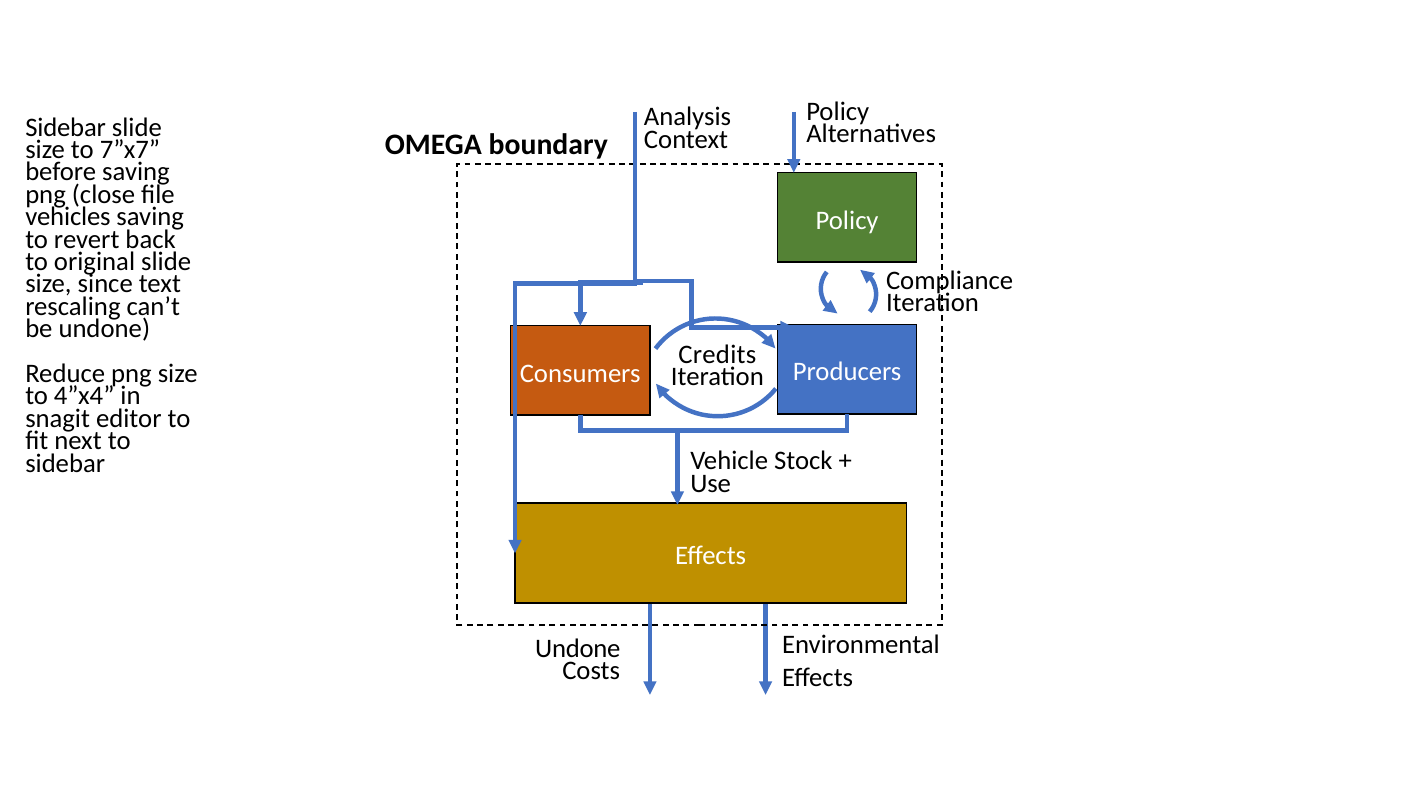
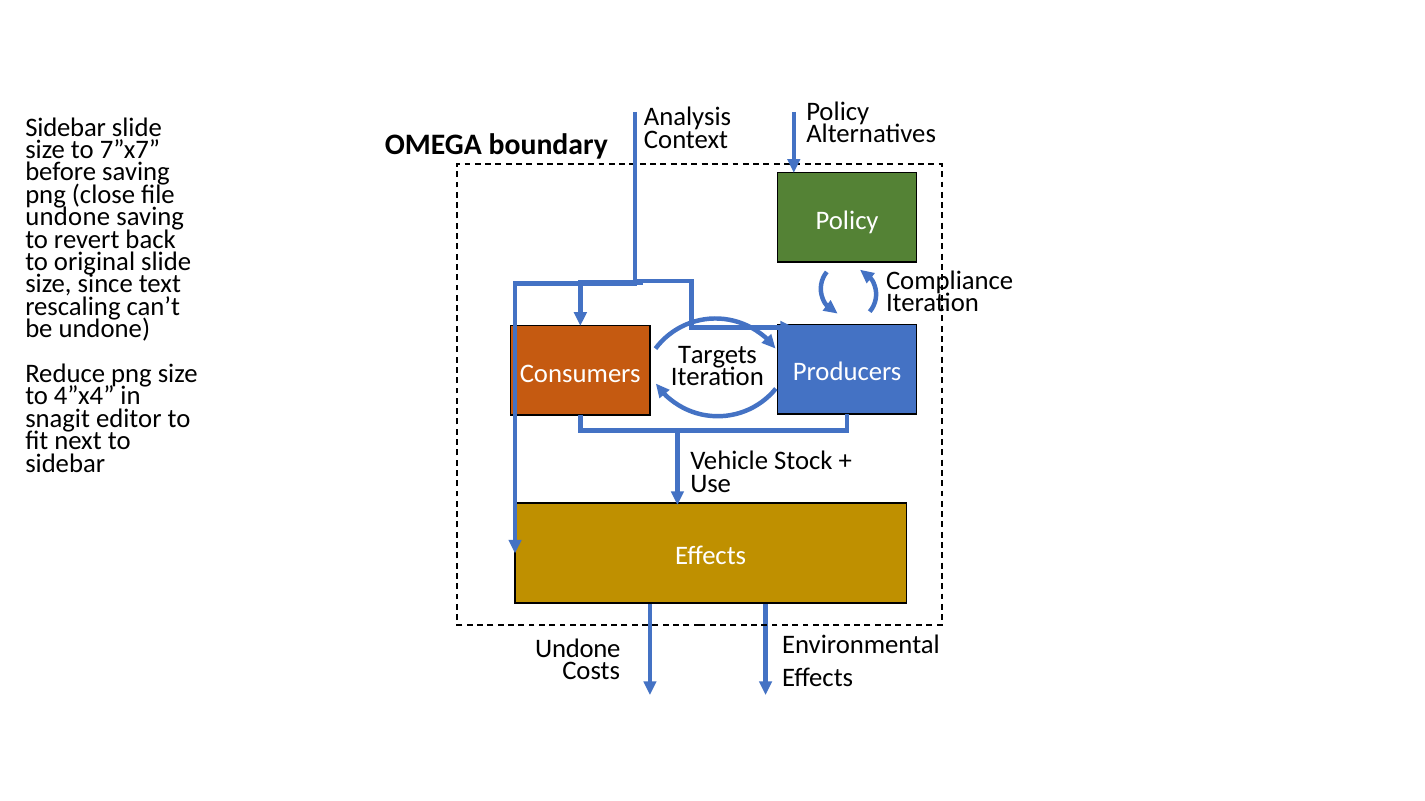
vehicles at (68, 217): vehicles -> undone
Credits: Credits -> Targets
